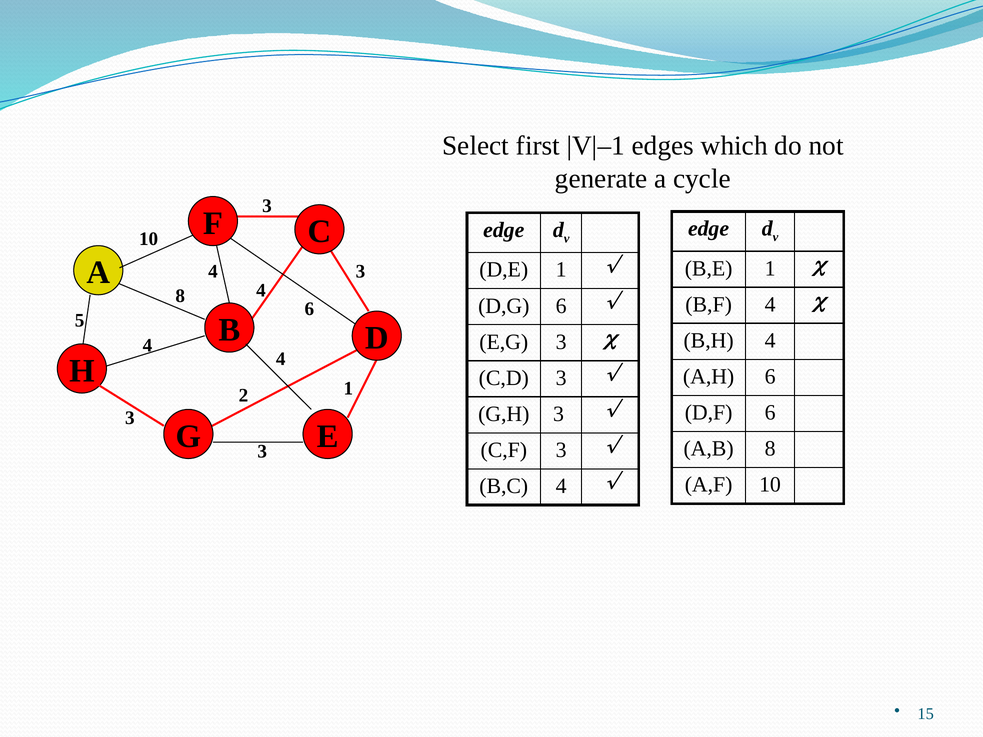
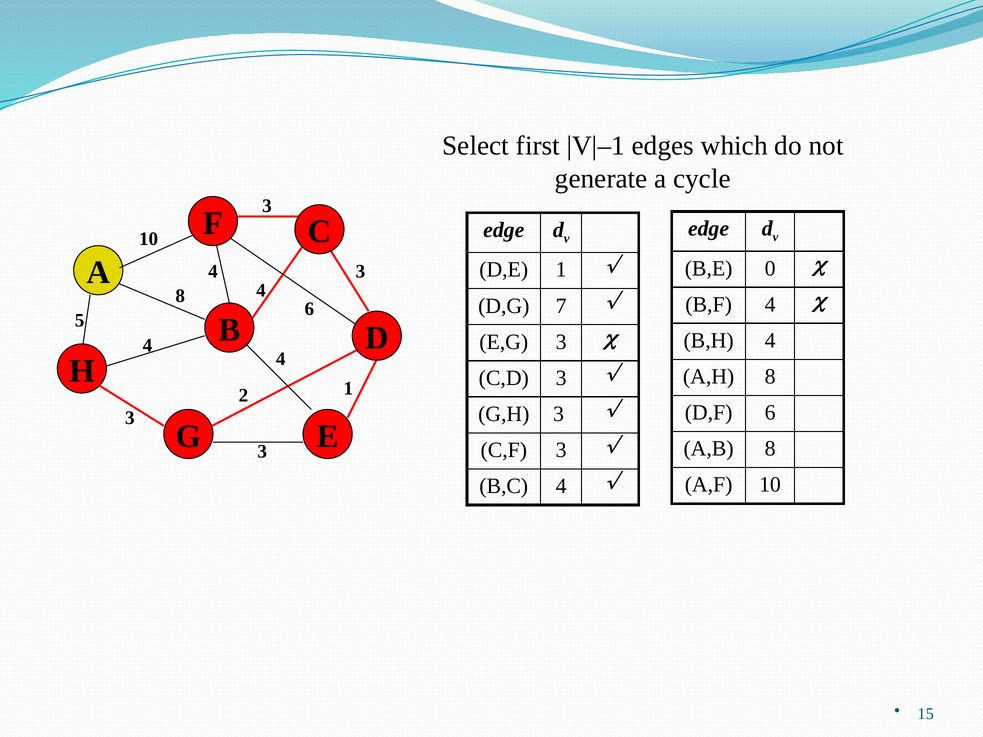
B,E 1: 1 -> 0
D,G 6: 6 -> 7
A,H 6: 6 -> 8
